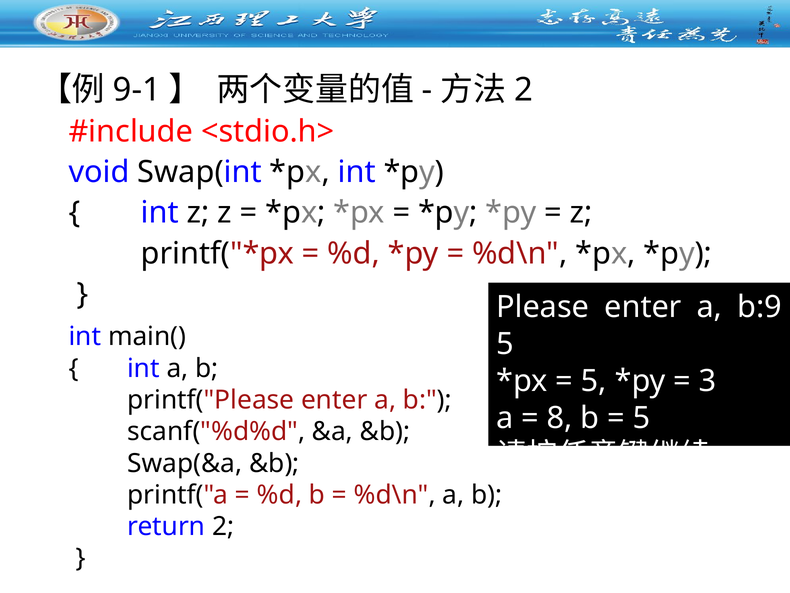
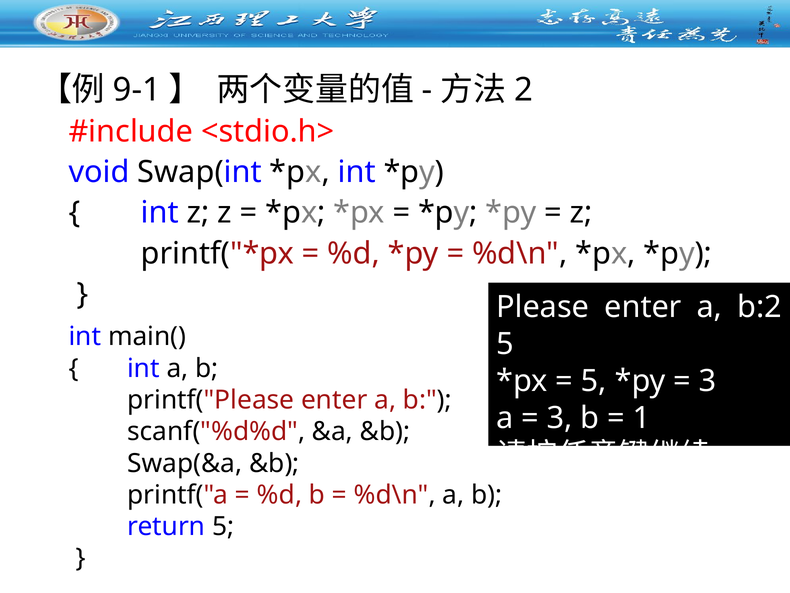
b:9: b:9 -> b:2
8 at (560, 418): 8 -> 3
5 at (642, 418): 5 -> 1
return 2: 2 -> 5
